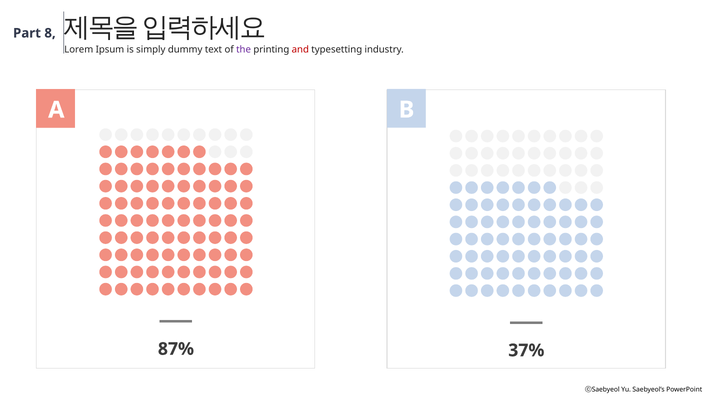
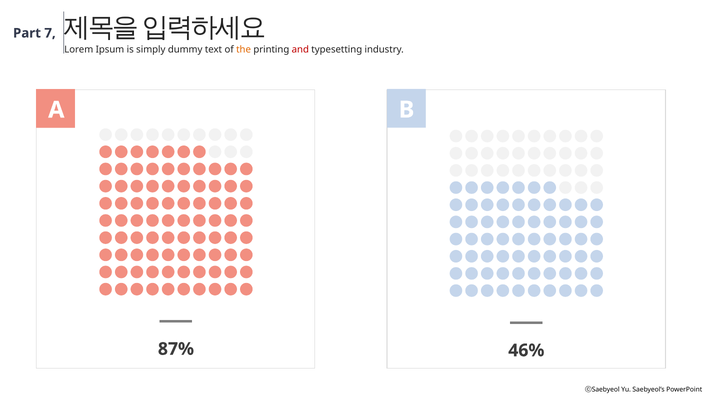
8: 8 -> 7
the colour: purple -> orange
37%: 37% -> 46%
